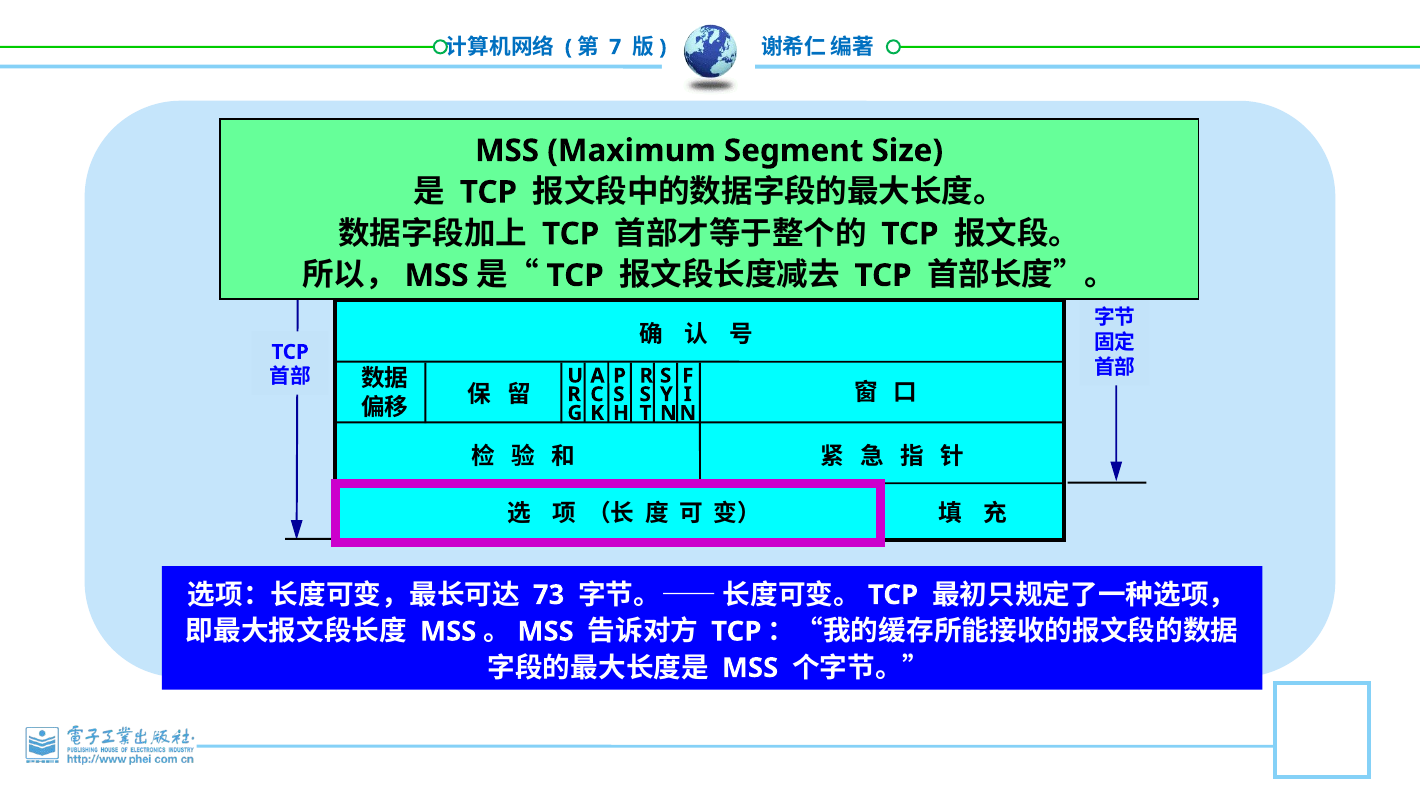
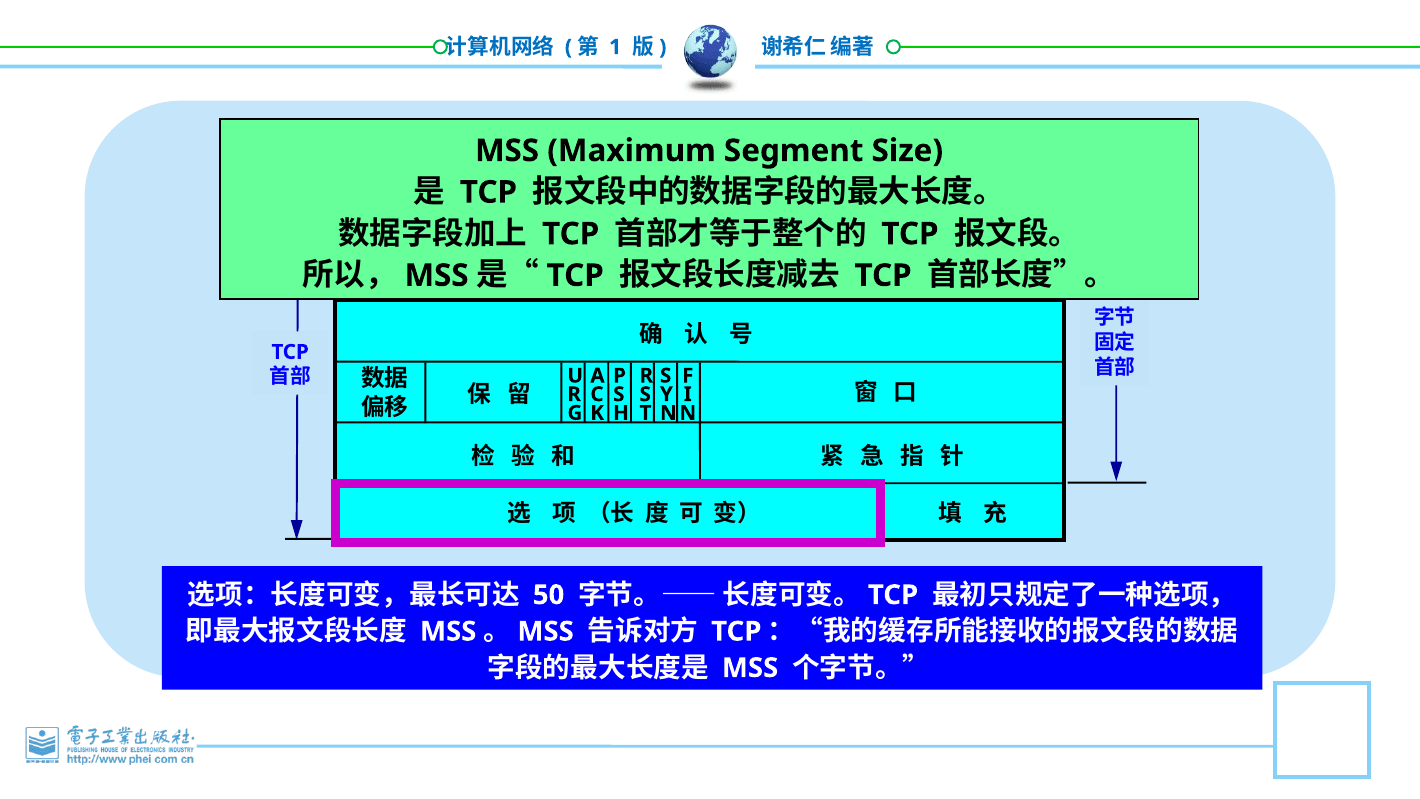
7: 7 -> 1
73: 73 -> 50
